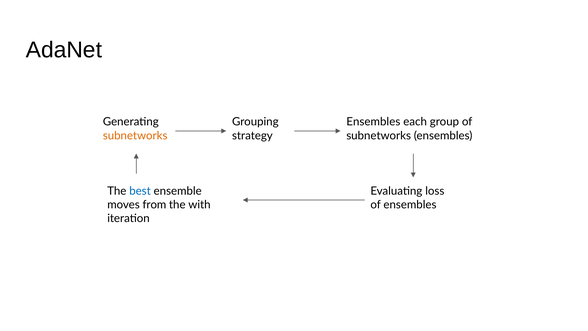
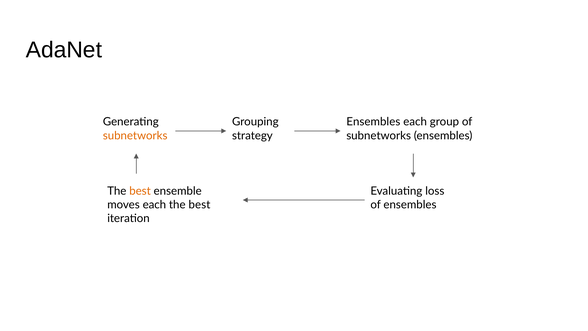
best at (140, 191) colour: blue -> orange
moves from: from -> each
with at (200, 205): with -> best
